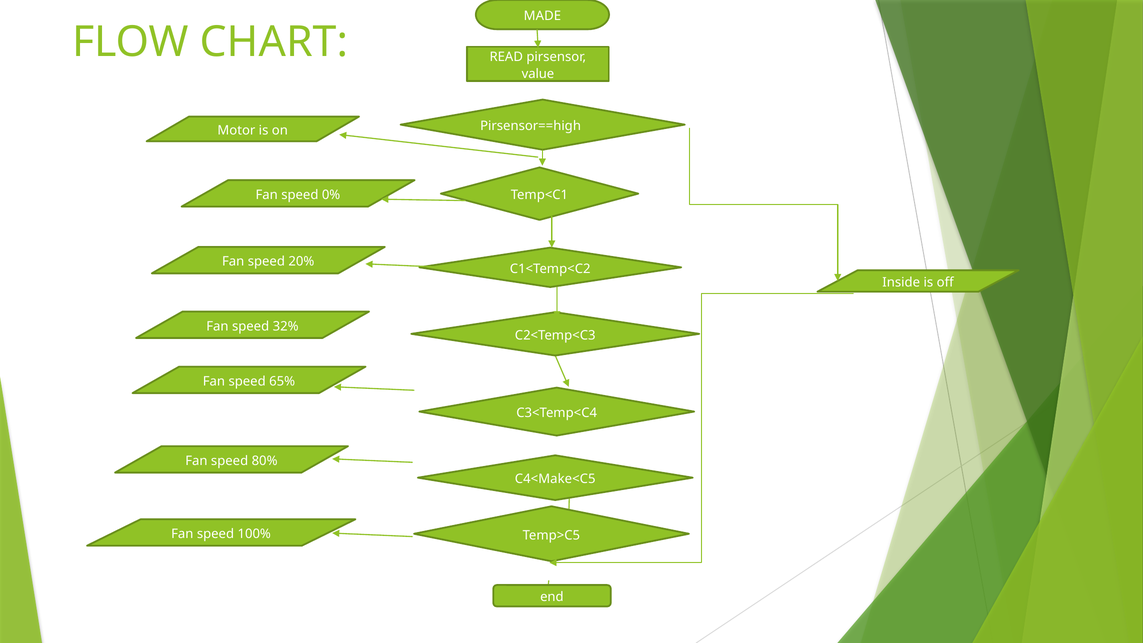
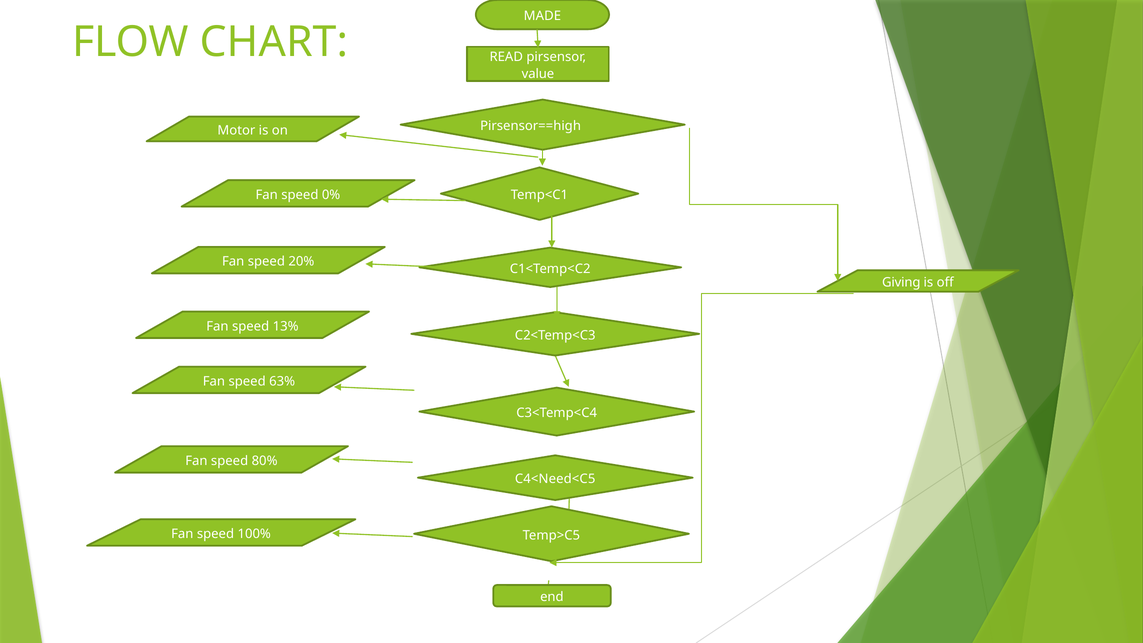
Inside: Inside -> Giving
32%: 32% -> 13%
65%: 65% -> 63%
C4<Make<C5: C4<Make<C5 -> C4<Need<C5
